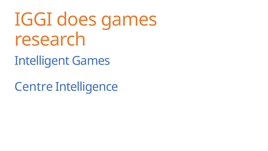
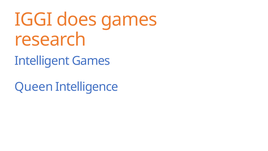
Centre: Centre -> Queen
